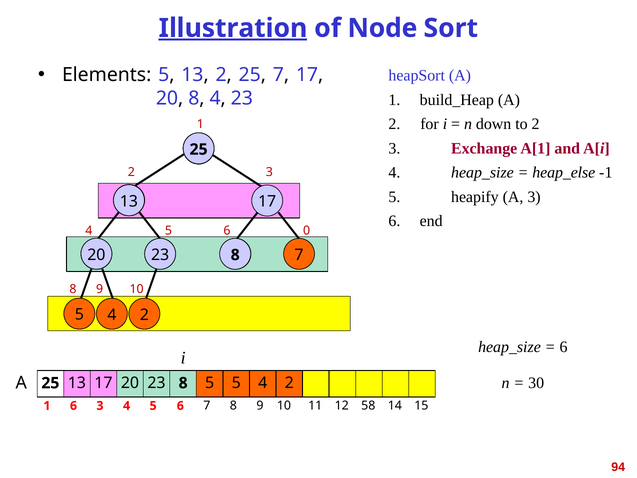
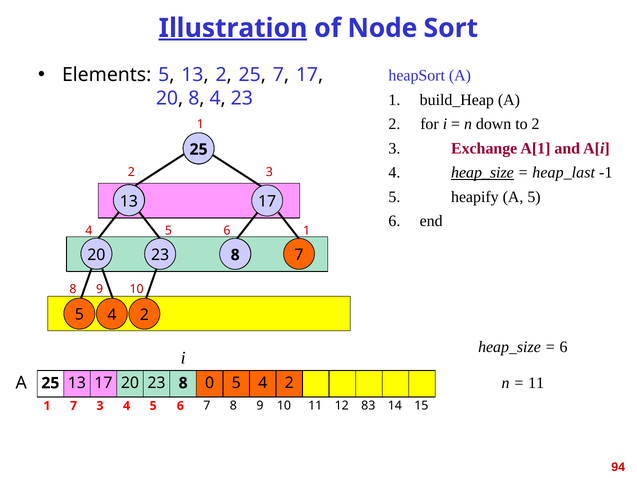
heap_size at (482, 173) underline: none -> present
heap_else: heap_else -> heap_last
A 3: 3 -> 5
6 0: 0 -> 1
30 at (536, 383): 30 -> 11
5 at (210, 383): 5 -> 0
1 6: 6 -> 7
58: 58 -> 83
